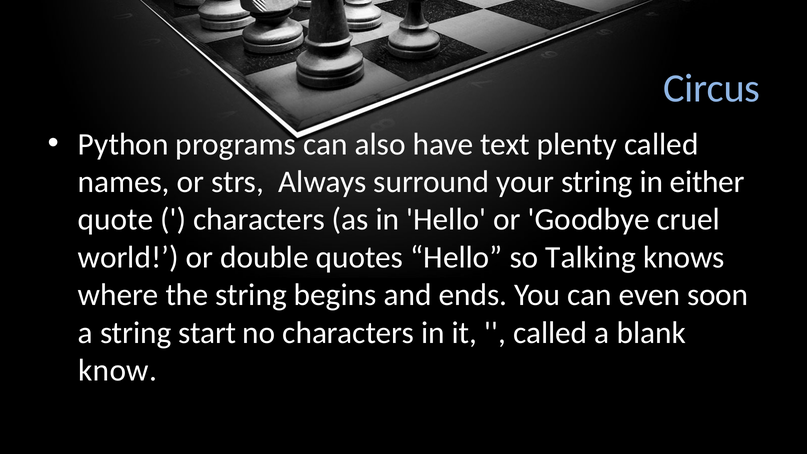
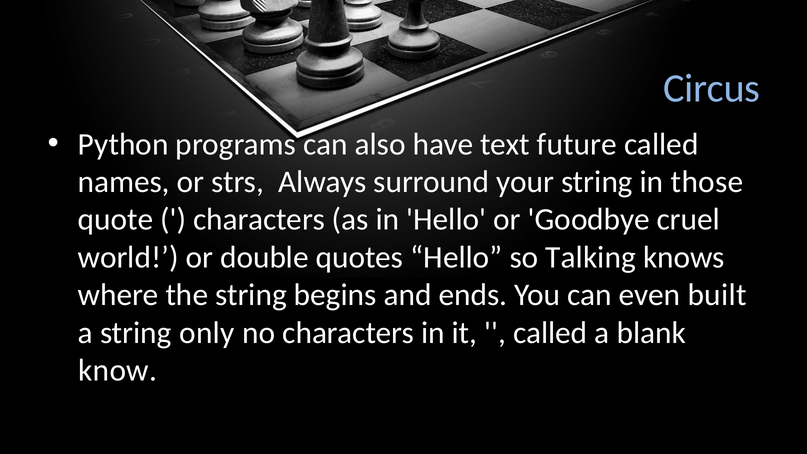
plenty: plenty -> future
either: either -> those
soon: soon -> built
start: start -> only
